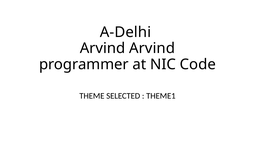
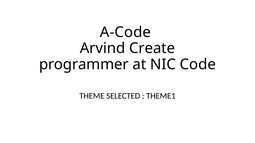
A-Delhi: A-Delhi -> A-Code
Arvind Arvind: Arvind -> Create
